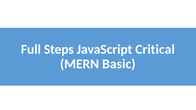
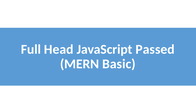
Steps: Steps -> Head
Critical: Critical -> Passed
